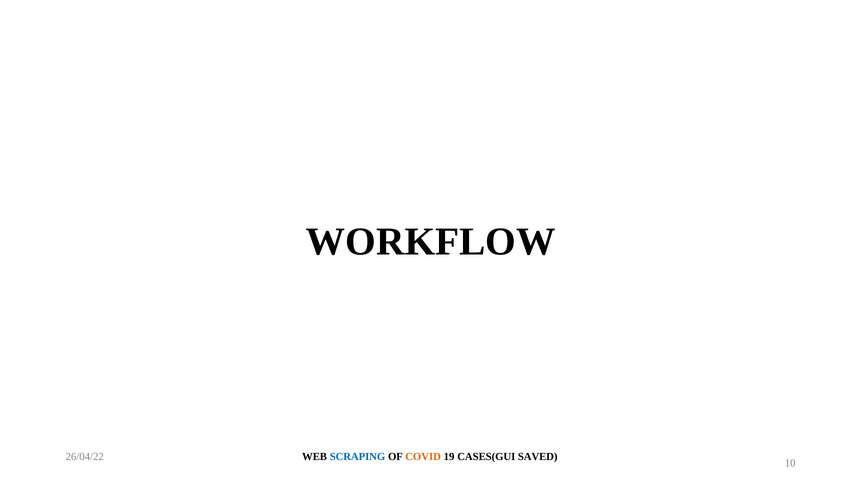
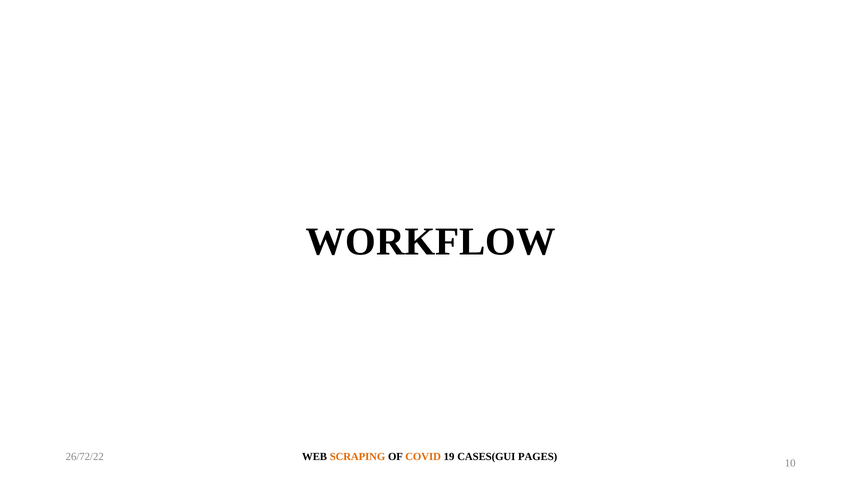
26/04/22: 26/04/22 -> 26/72/22
SCRAPING colour: blue -> orange
SAVED: SAVED -> PAGES
